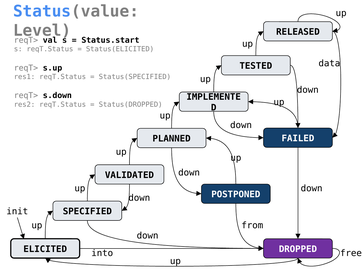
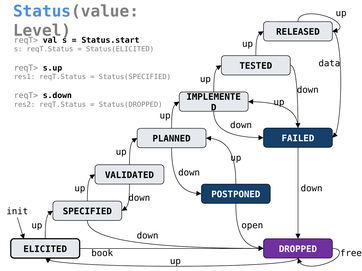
from: from -> open
into: into -> book
